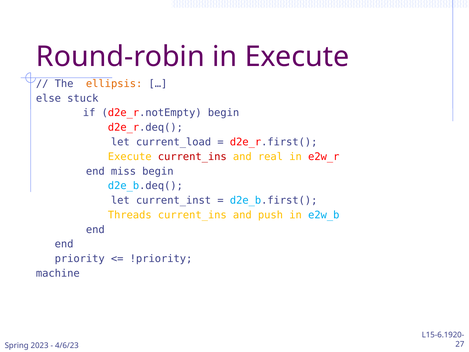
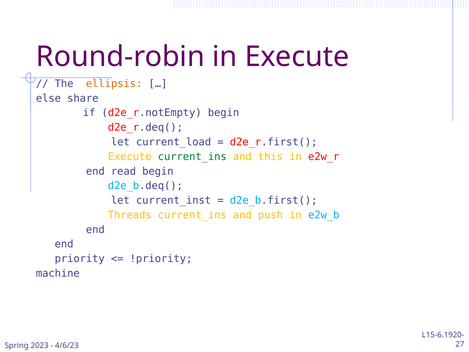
stuck: stuck -> share
current_ins at (192, 157) colour: red -> green
real: real -> this
miss: miss -> read
